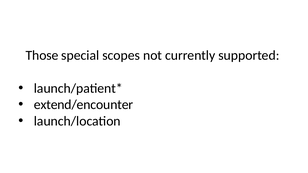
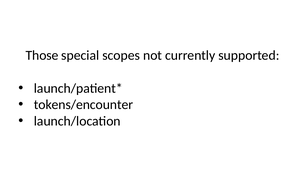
extend/encounter: extend/encounter -> tokens/encounter
